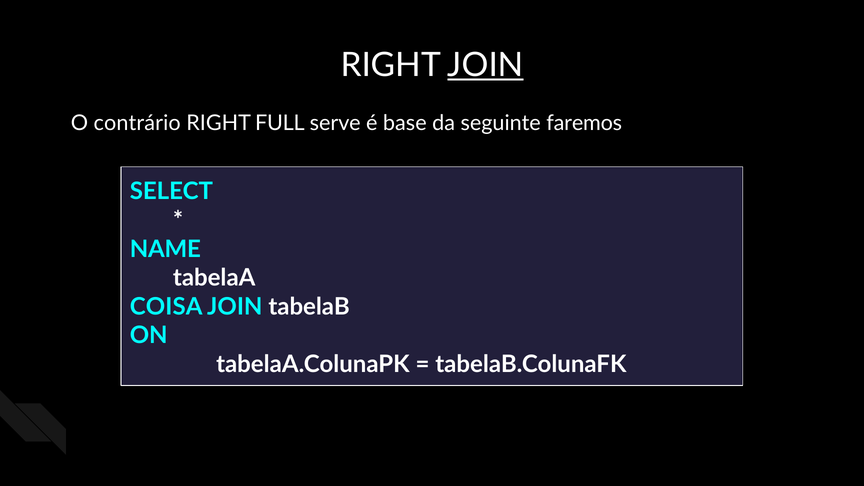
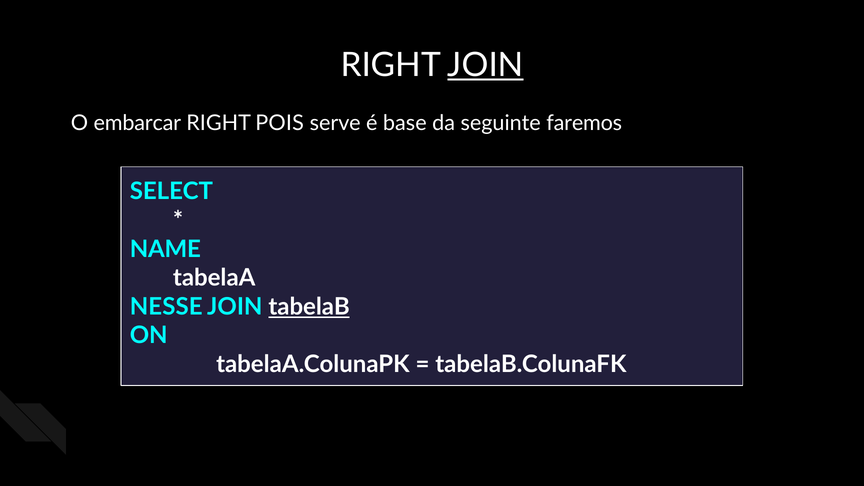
contrário: contrário -> embarcar
FULL: FULL -> POIS
COISA: COISA -> NESSE
tabelaB underline: none -> present
